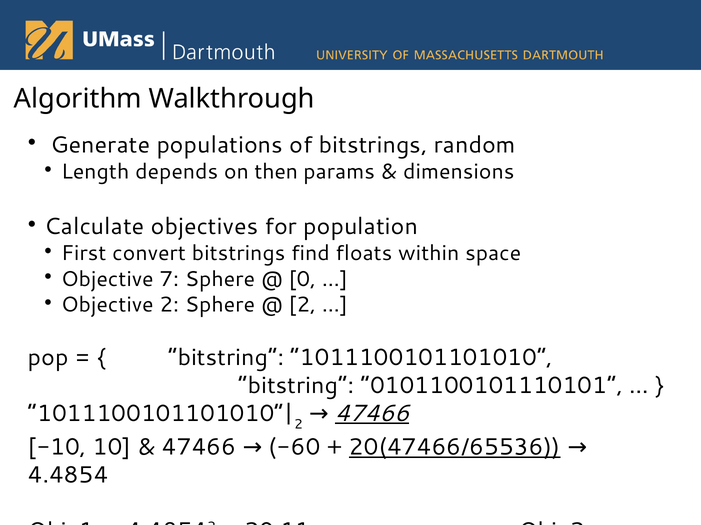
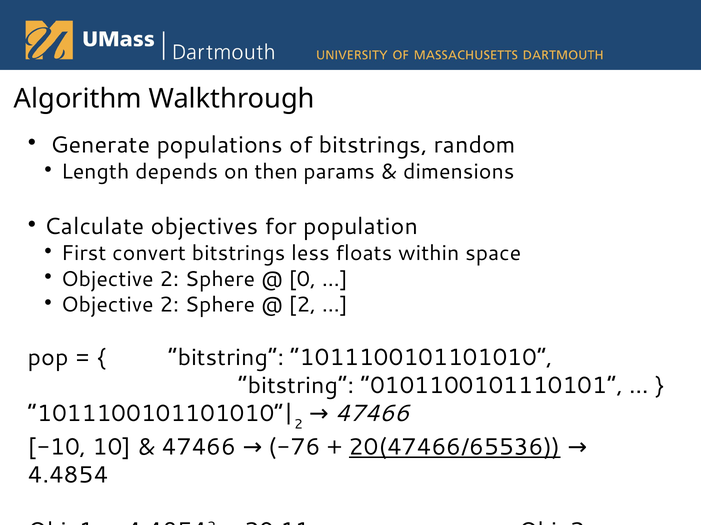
find: find -> less
7 at (169, 279): 7 -> 2
47466 at (372, 414) underline: present -> none
-60: -60 -> -76
